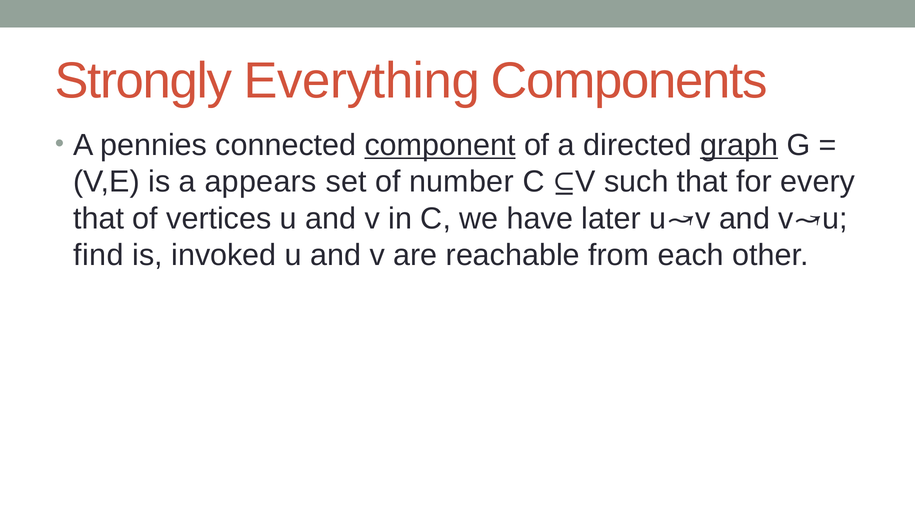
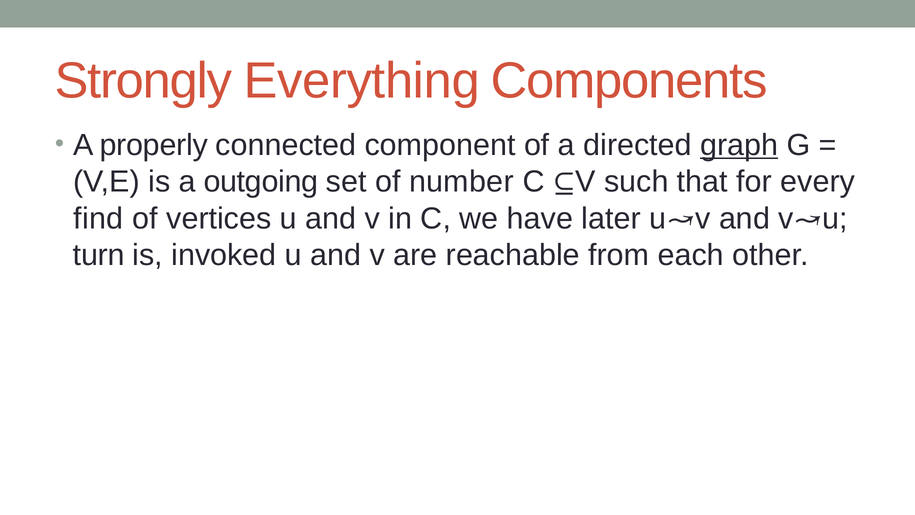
pennies: pennies -> properly
component underline: present -> none
appears: appears -> outgoing
that at (99, 218): that -> find
find: find -> turn
